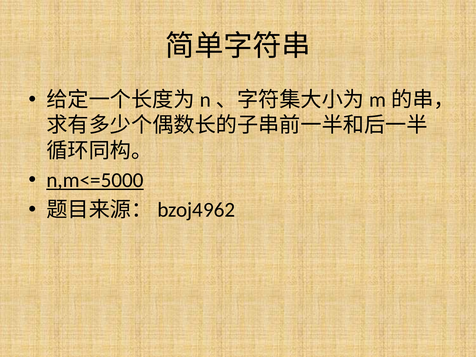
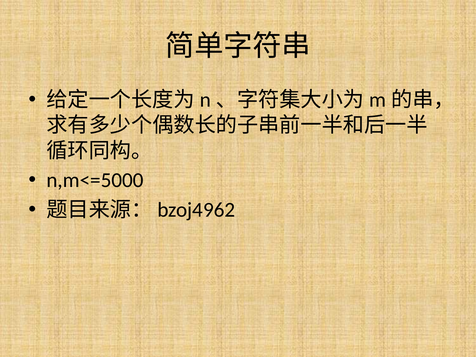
n,m<=5000 underline: present -> none
